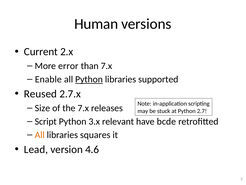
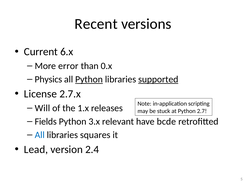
Human: Human -> Recent
2.x: 2.x -> 6.x
than 7.x: 7.x -> 0.x
Enable: Enable -> Physics
supported underline: none -> present
Reused: Reused -> License
Size: Size -> Will
the 7.x: 7.x -> 1.x
Script: Script -> Fields
All at (40, 135) colour: orange -> blue
4.6: 4.6 -> 2.4
